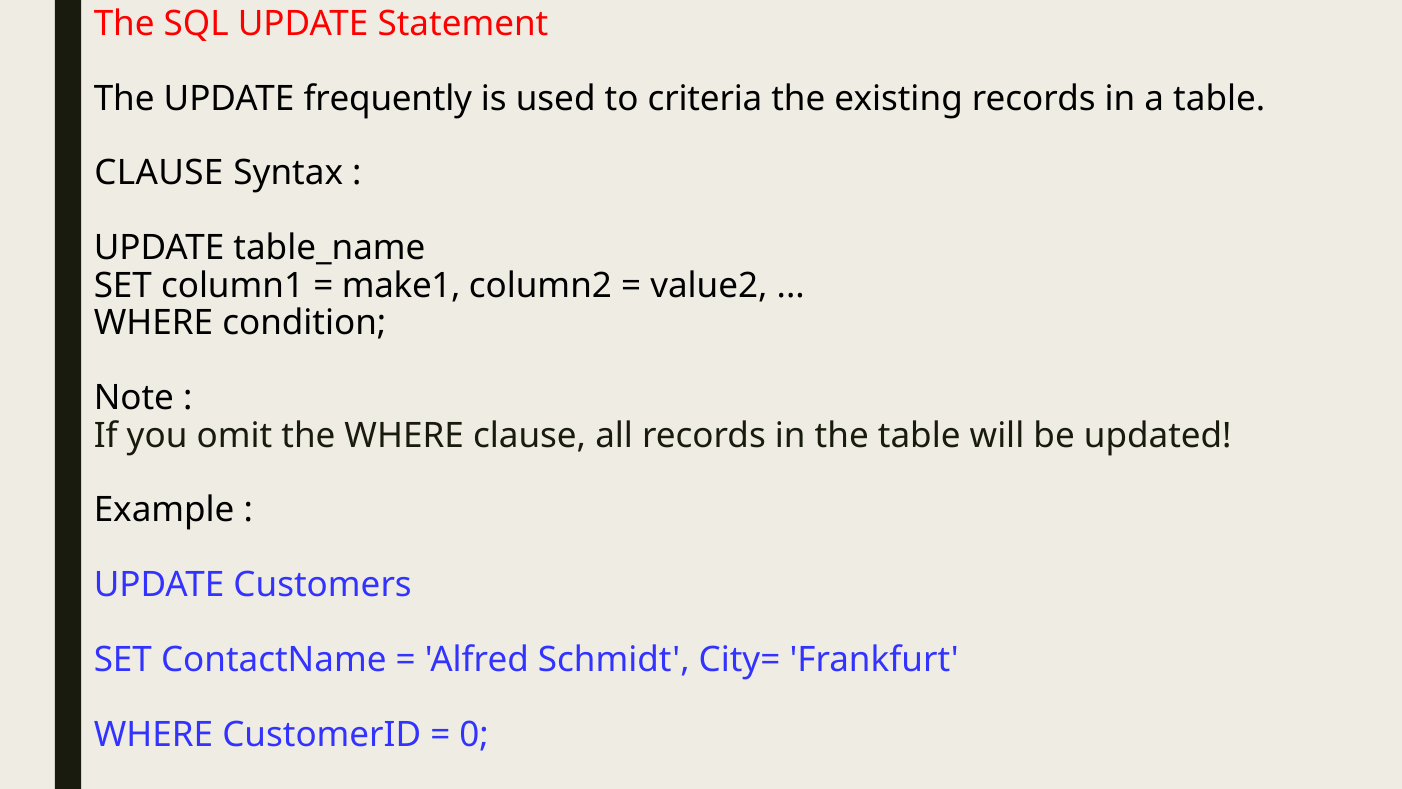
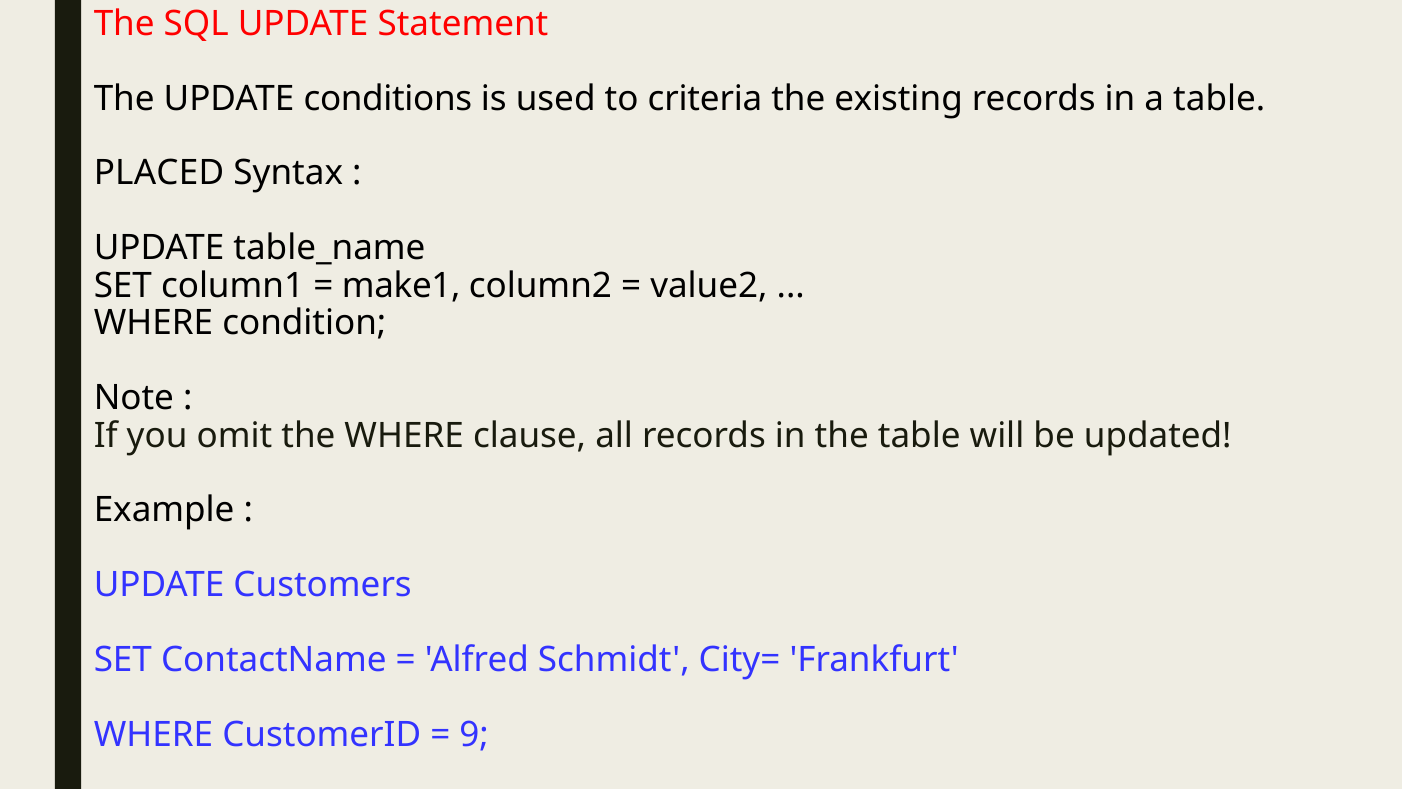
frequently: frequently -> conditions
CLAUSE at (159, 173): CLAUSE -> PLACED
0: 0 -> 9
